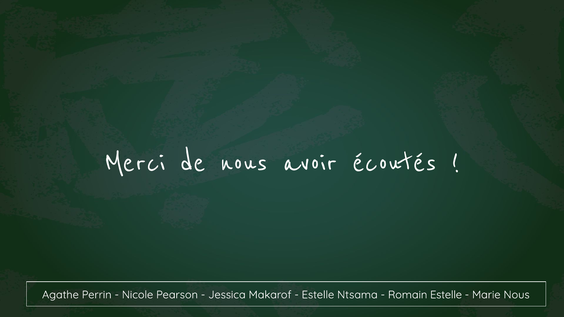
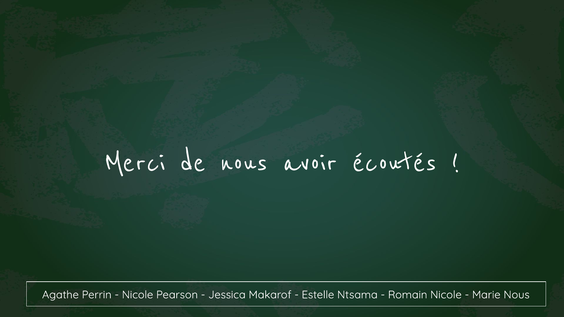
Romain Estelle: Estelle -> Nicole
